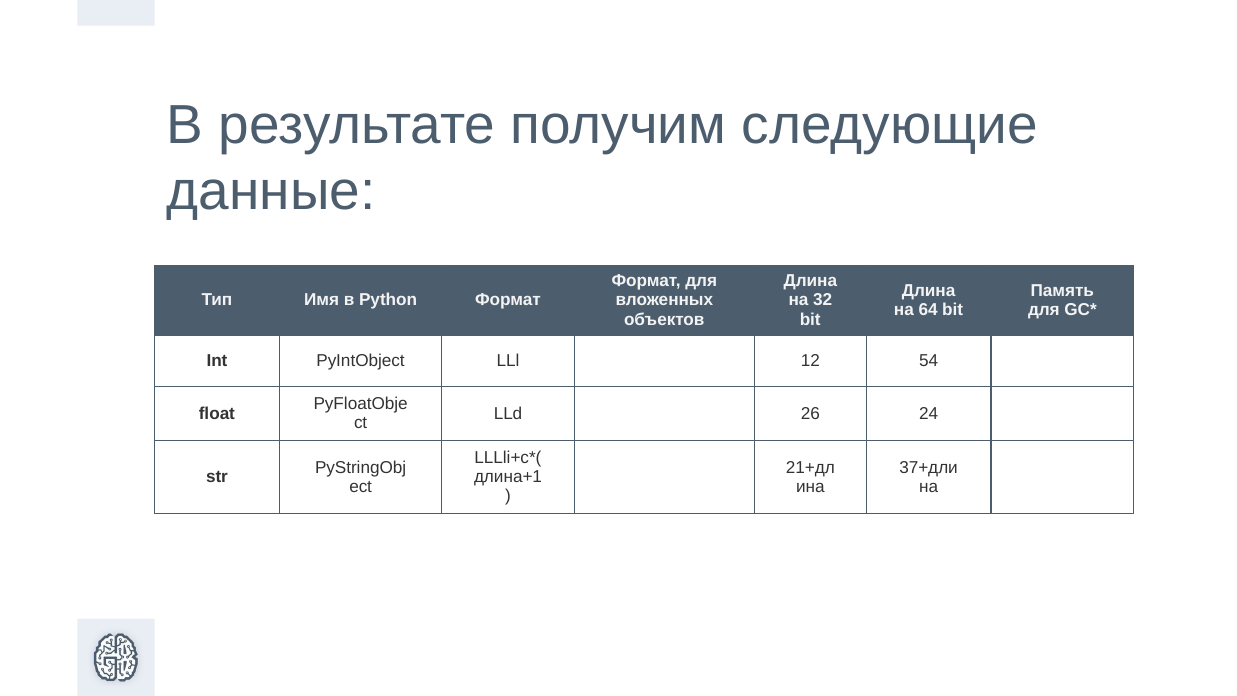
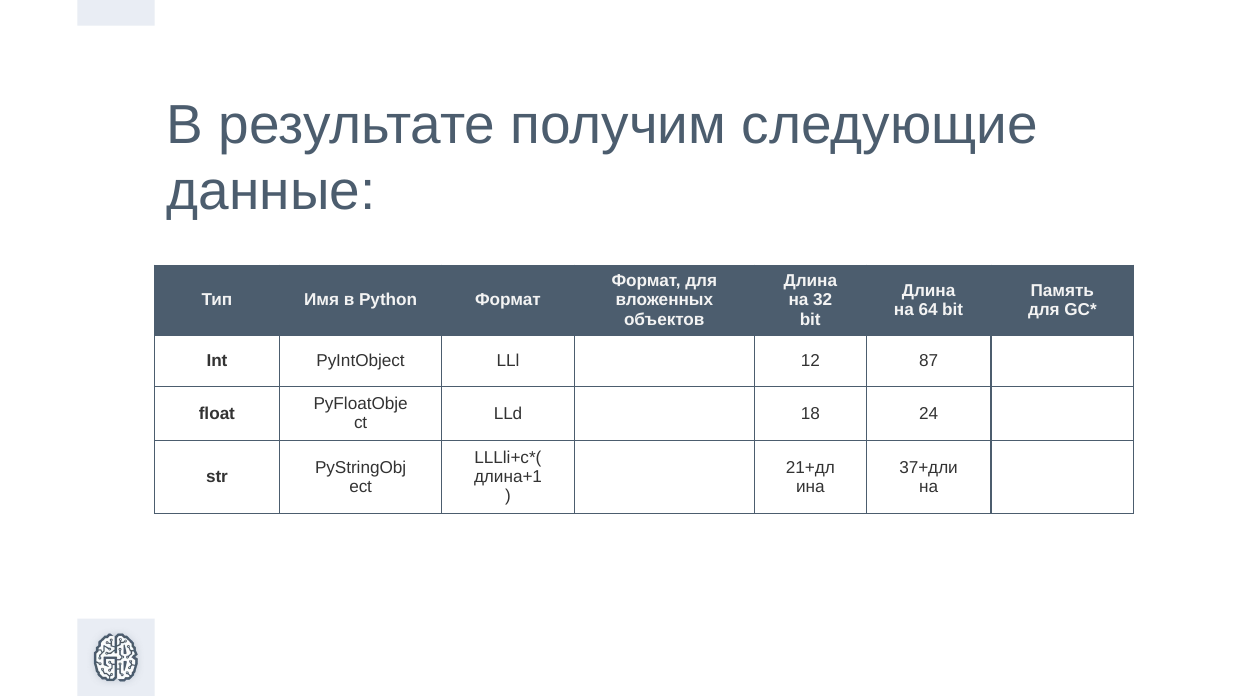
54: 54 -> 87
26: 26 -> 18
